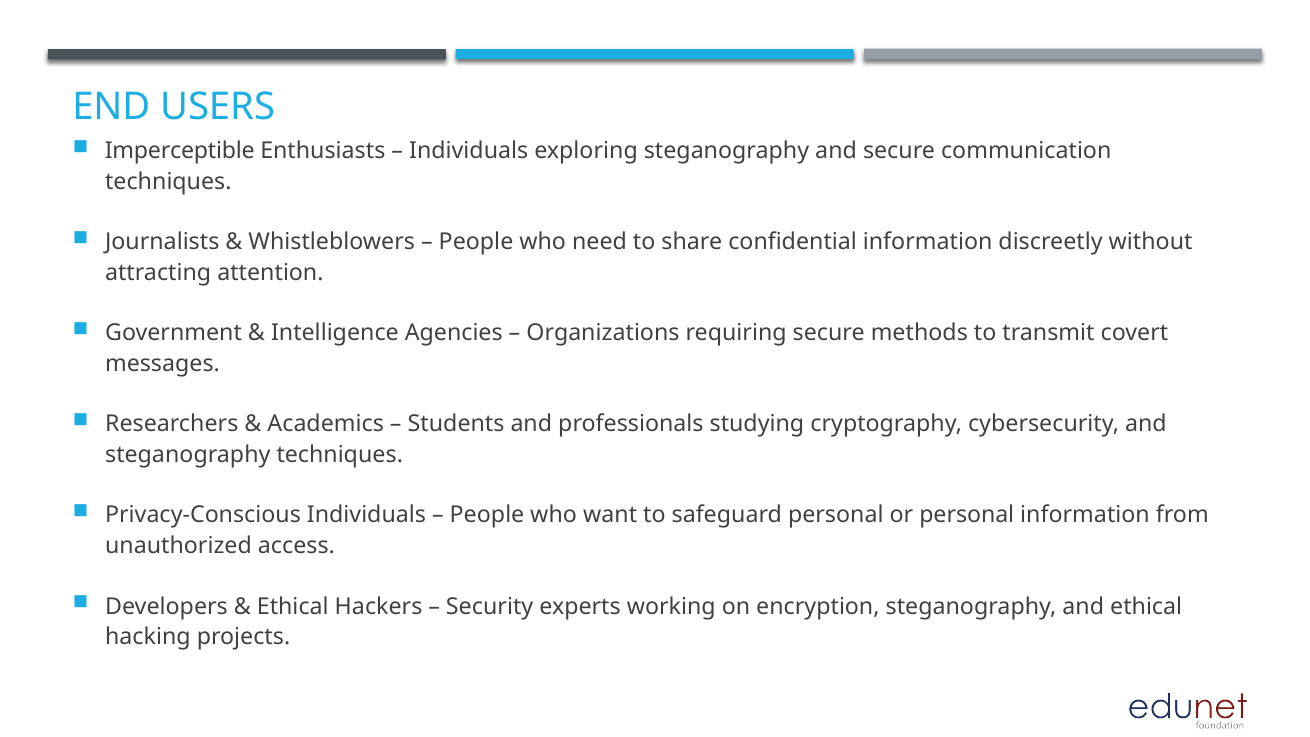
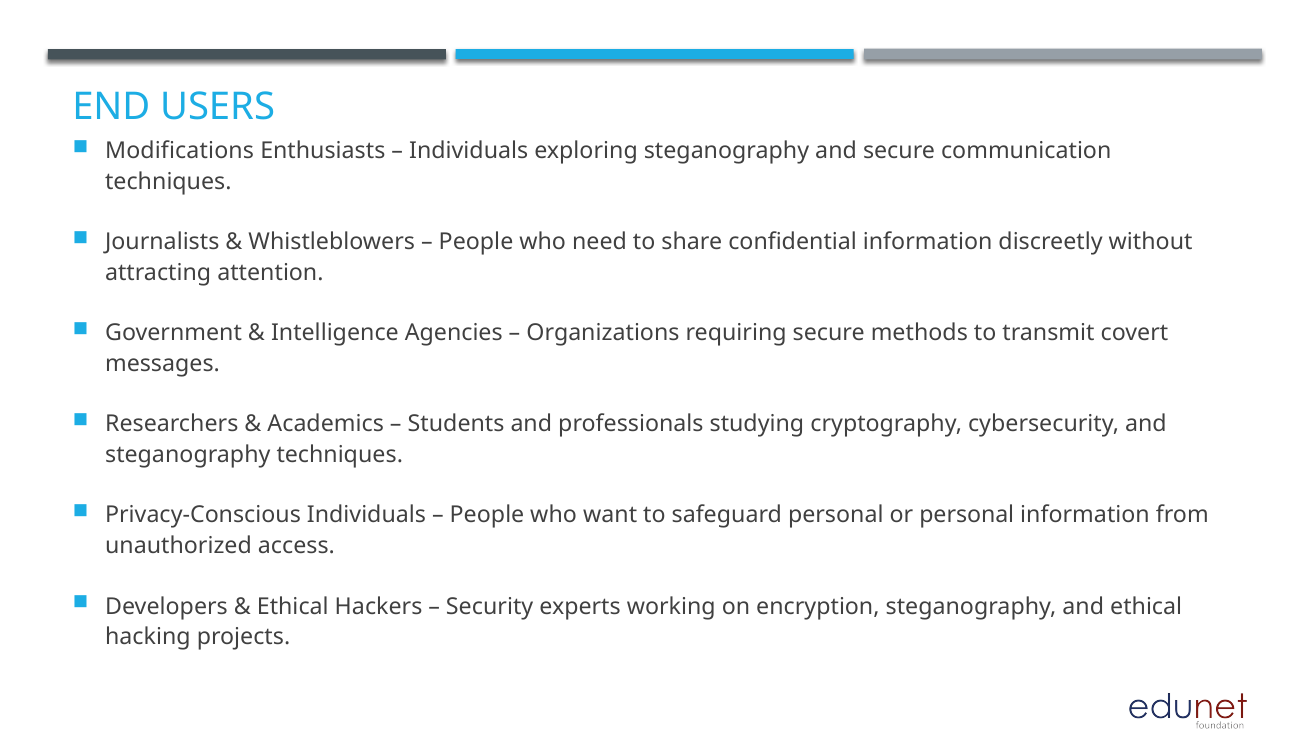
Imperceptible: Imperceptible -> Modifications
